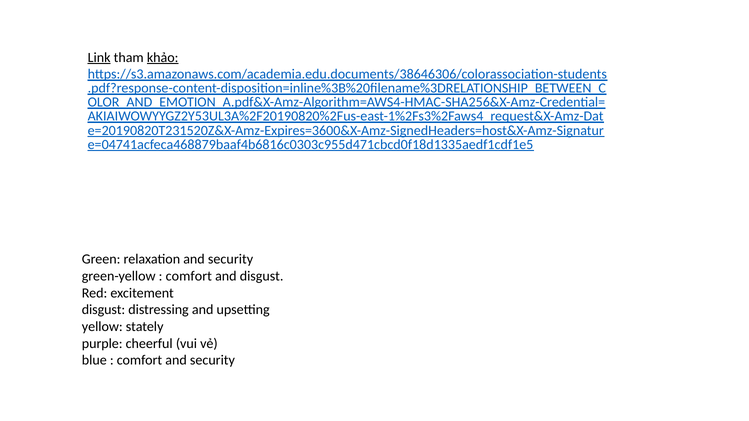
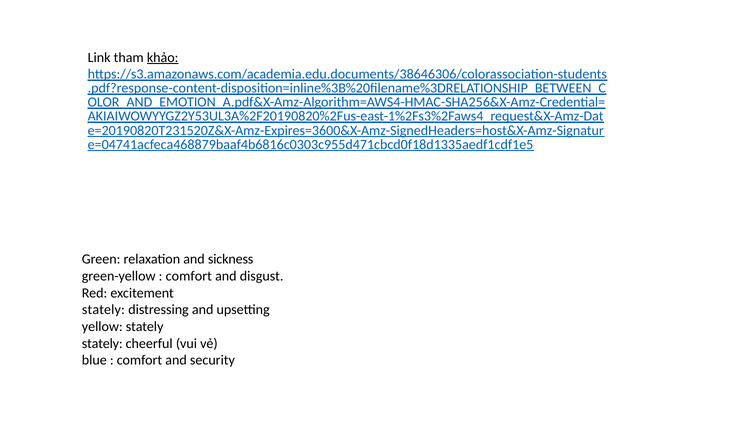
Link underline: present -> none
relaxation and security: security -> sickness
disgust at (103, 310): disgust -> stately
purple at (102, 344): purple -> stately
